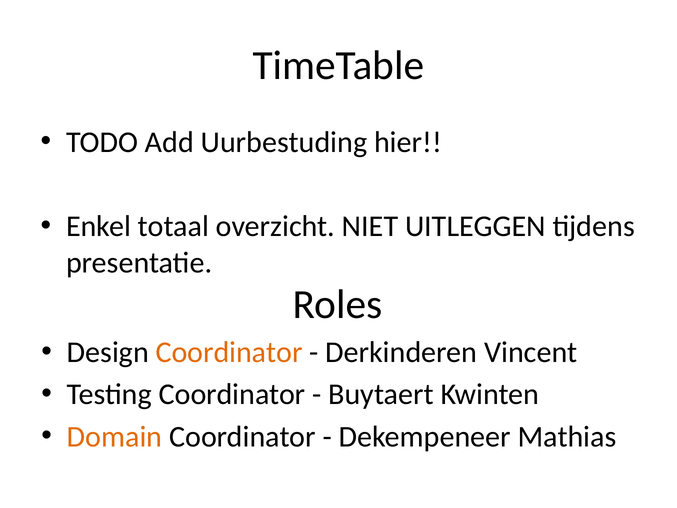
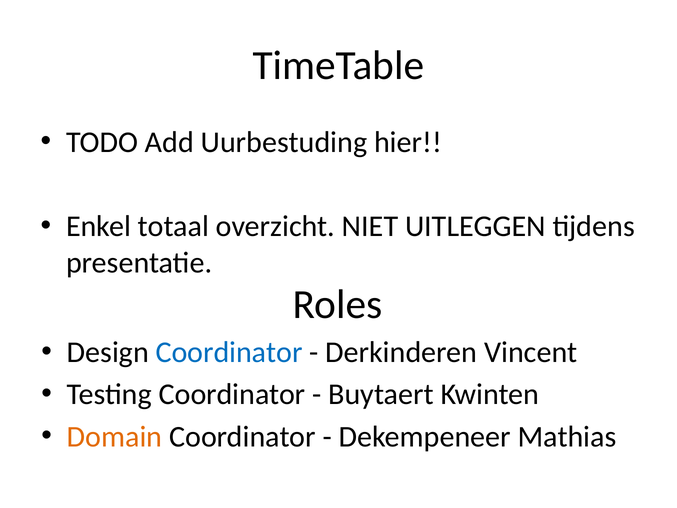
Coordinator at (229, 352) colour: orange -> blue
